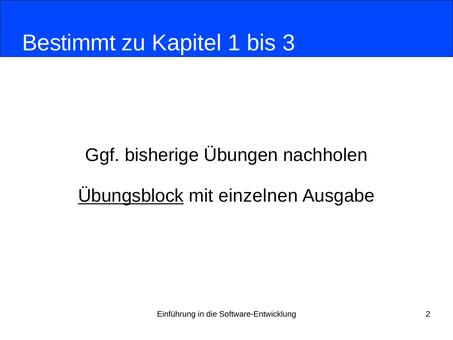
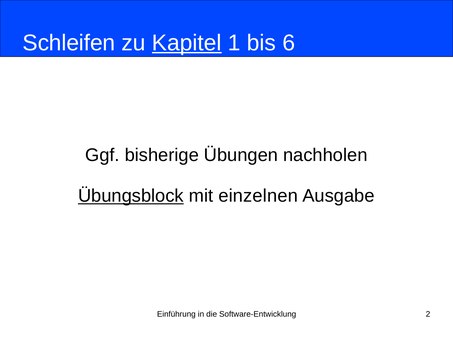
Bestimmt: Bestimmt -> Schleifen
Kapitel underline: none -> present
3: 3 -> 6
